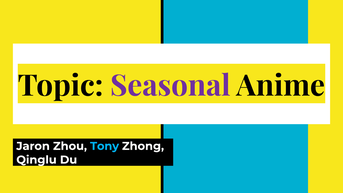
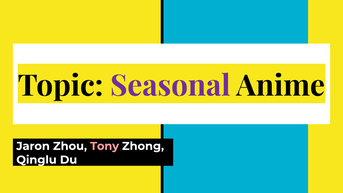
Tony colour: light blue -> pink
